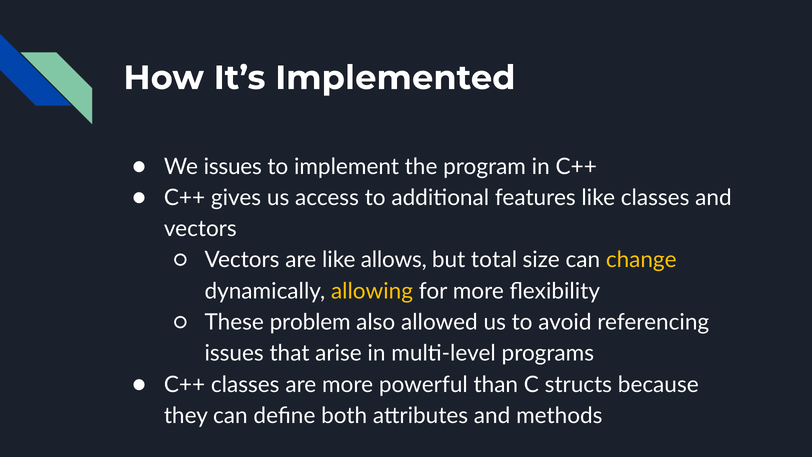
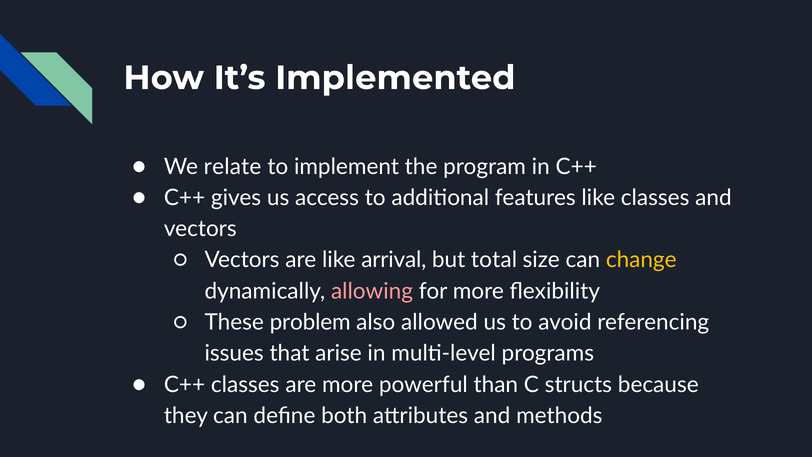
We issues: issues -> relate
allows: allows -> arrival
allowing colour: yellow -> pink
